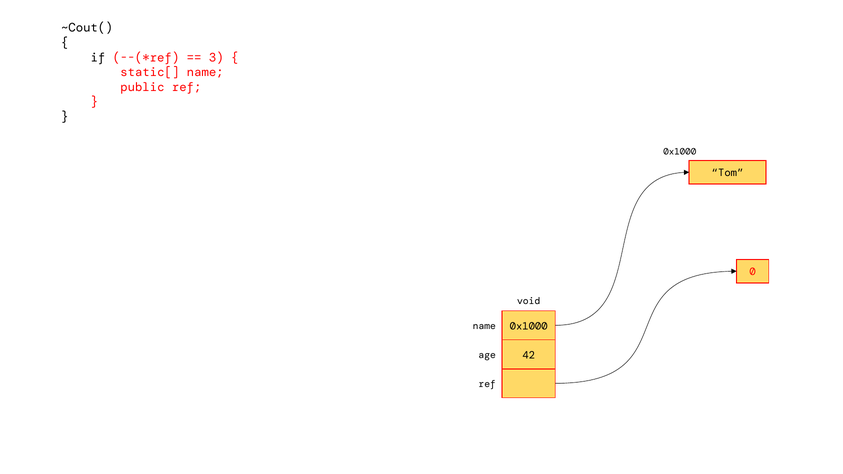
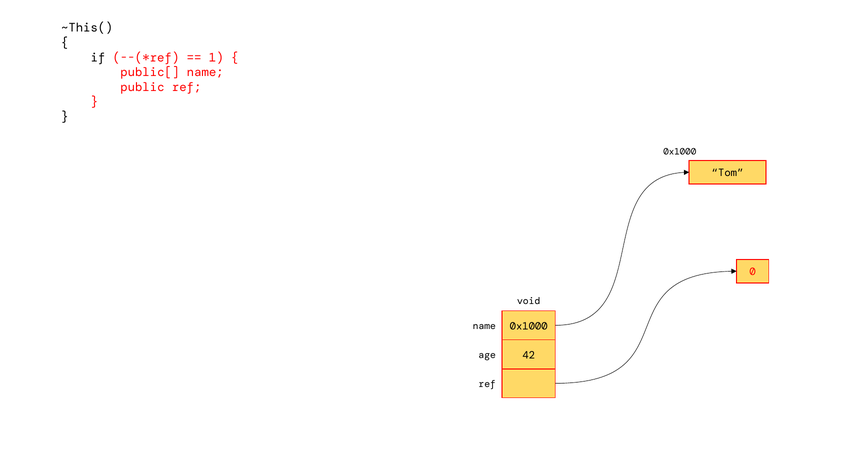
~Cout(: ~Cout( -> ~This(
3: 3 -> 1
static[: static[ -> public[
